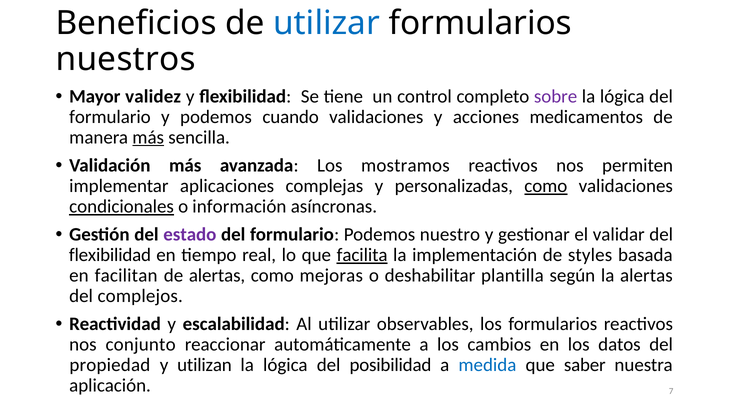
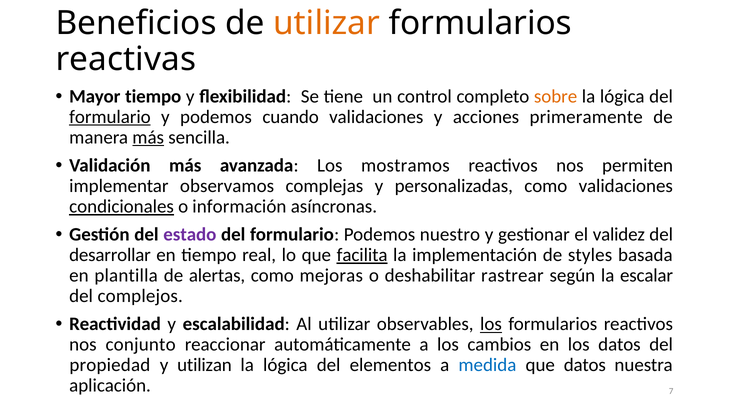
utilizar at (327, 23) colour: blue -> orange
nuestros: nuestros -> reactivas
Mayor validez: validez -> tiempo
sobre colour: purple -> orange
formulario at (110, 117) underline: none -> present
medicamentos: medicamentos -> primeramente
aplicaciones: aplicaciones -> observamos
como at (546, 186) underline: present -> none
validar: validar -> validez
flexibilidad at (110, 255): flexibilidad -> desarrollar
facilitan: facilitan -> plantilla
plantilla: plantilla -> rastrear
la alertas: alertas -> escalar
los at (491, 324) underline: none -> present
posibilidad: posibilidad -> elementos
que saber: saber -> datos
